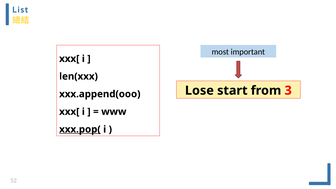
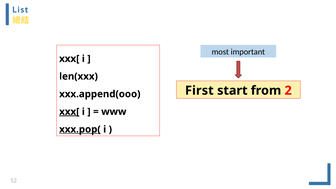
Lose: Lose -> First
3: 3 -> 2
xxx[ at (69, 112) underline: none -> present
